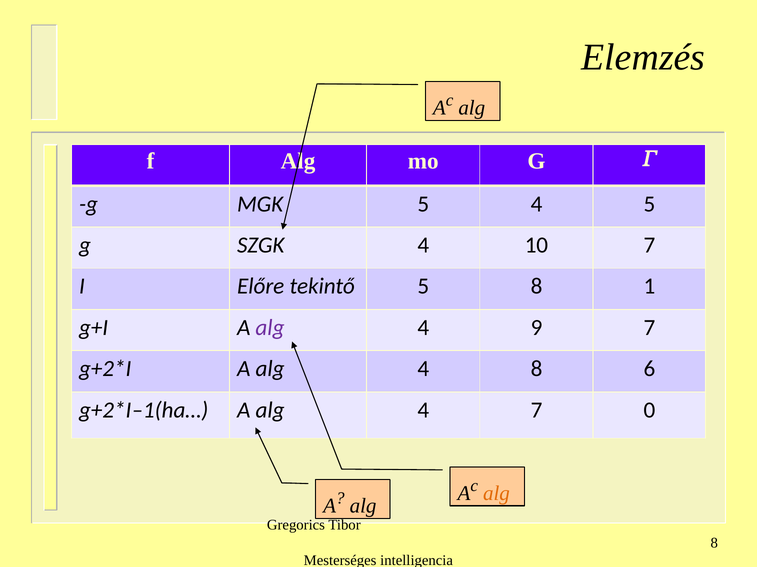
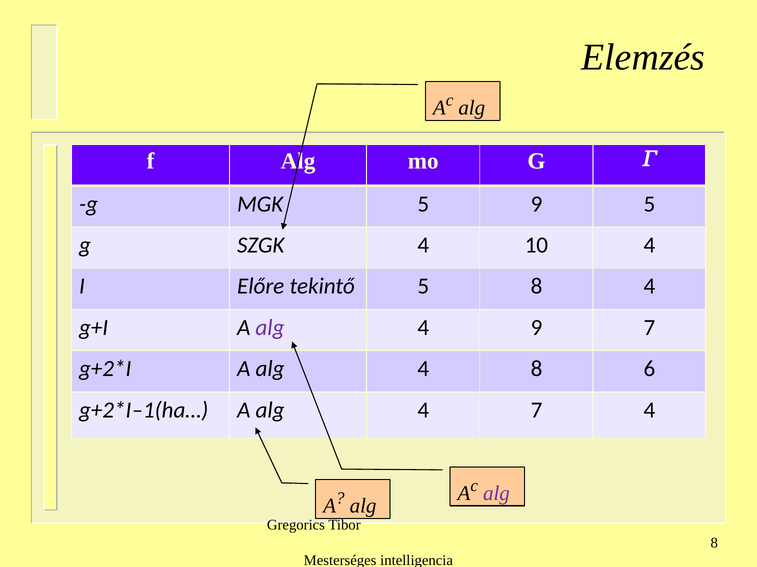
5 4: 4 -> 9
10 7: 7 -> 4
8 1: 1 -> 4
7 0: 0 -> 4
alg at (496, 494) colour: orange -> purple
